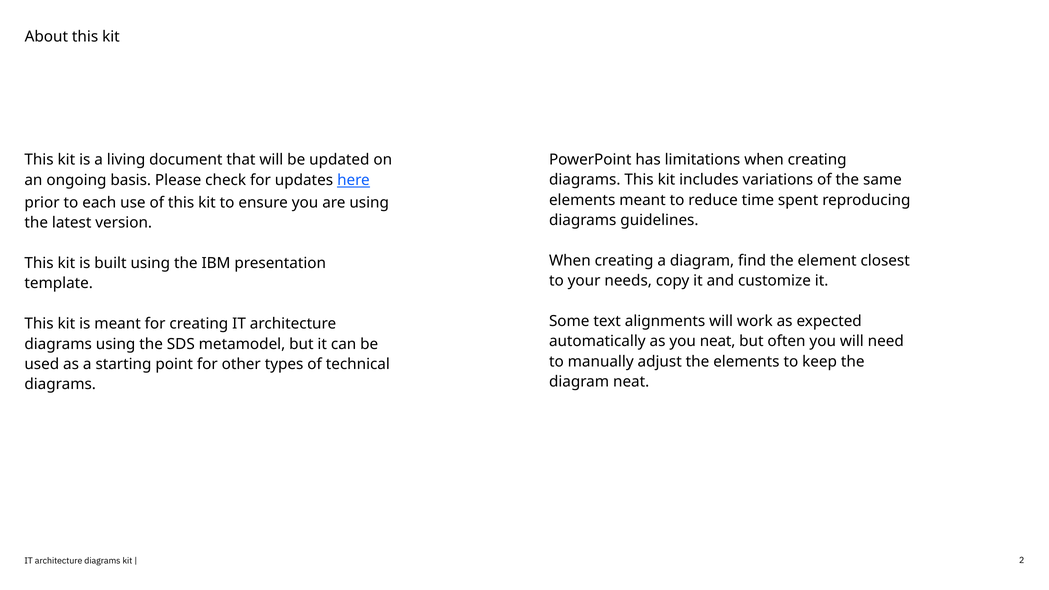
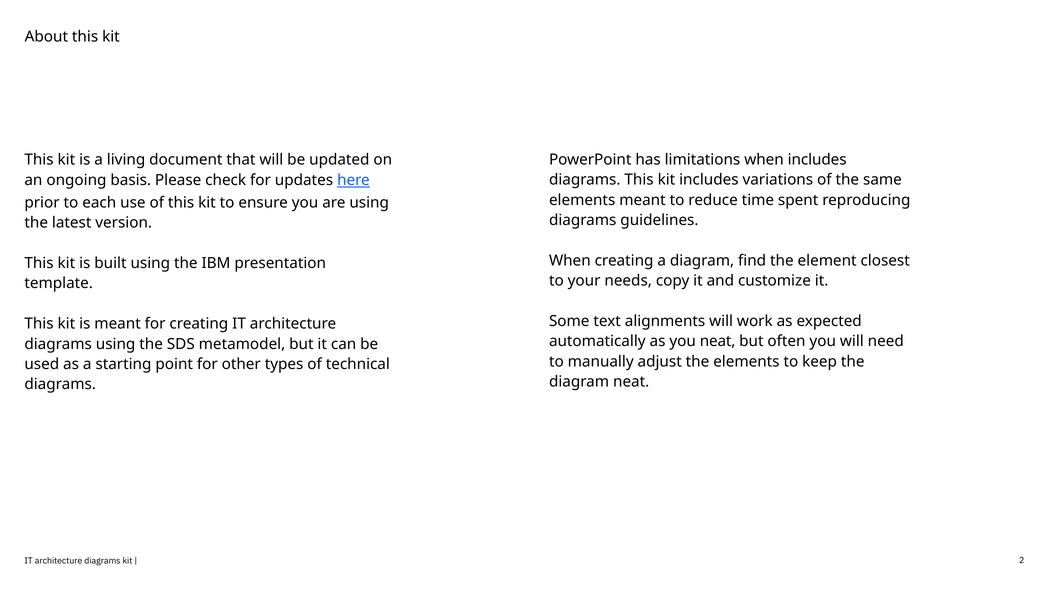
limitations when creating: creating -> includes
